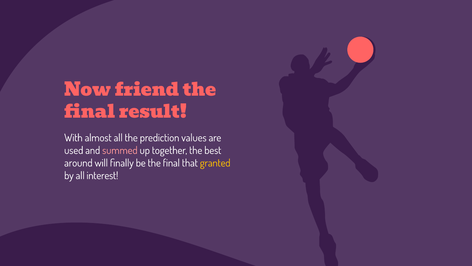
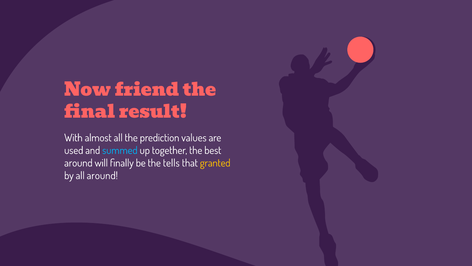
summed colour: pink -> light blue
be the final: final -> tells
all interest: interest -> around
